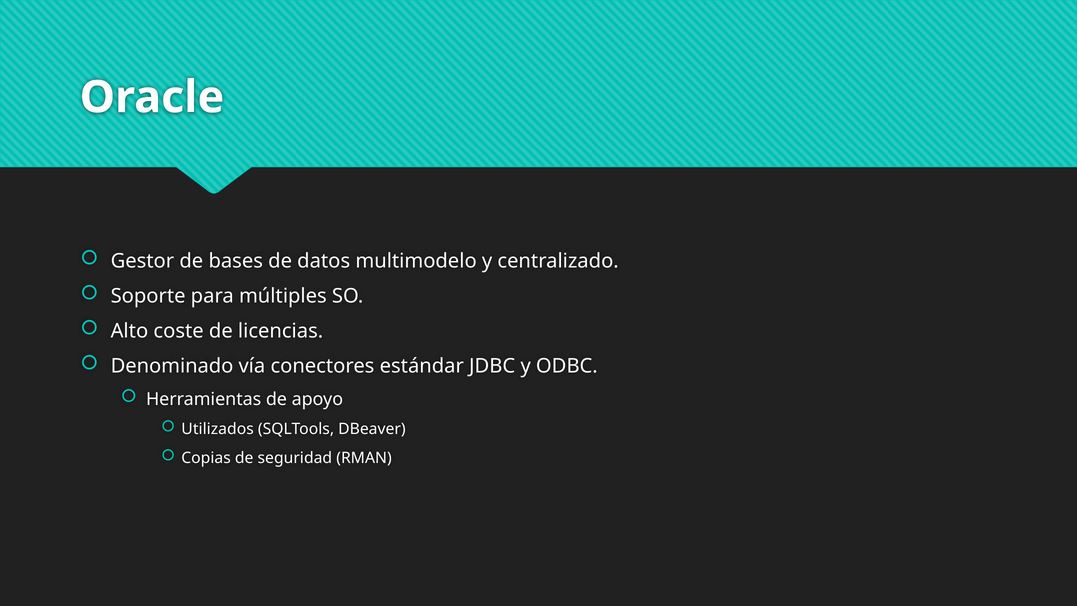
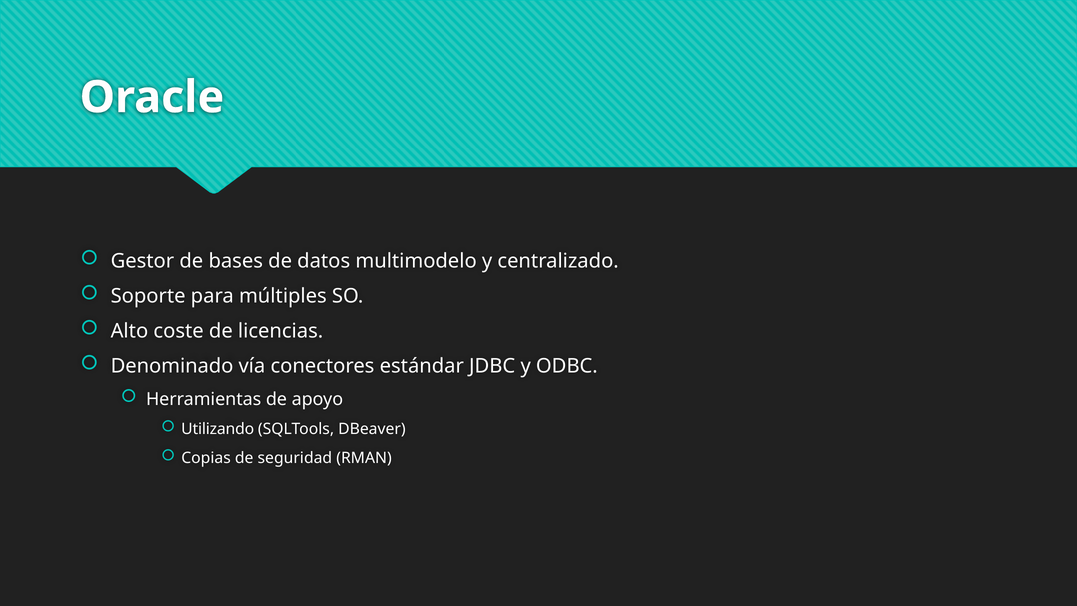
Utilizados: Utilizados -> Utilizando
